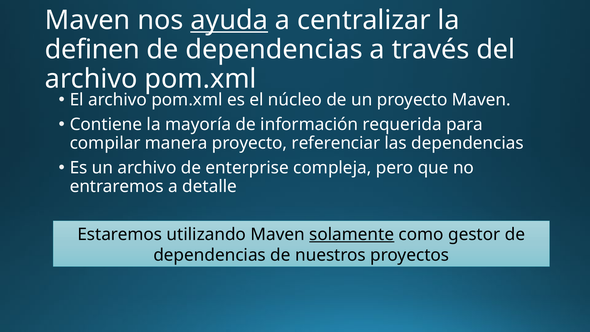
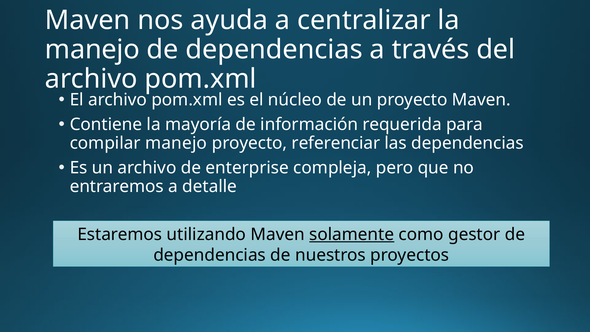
ayuda underline: present -> none
definen at (92, 50): definen -> manejo
compilar manera: manera -> manejo
